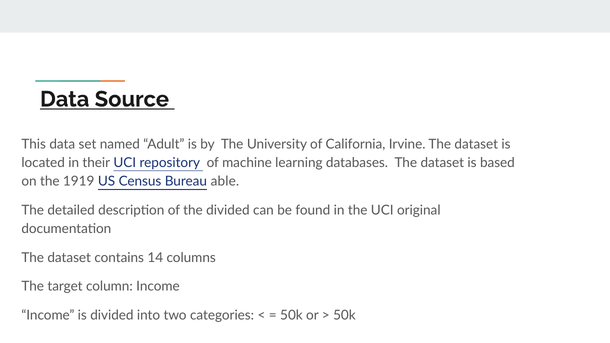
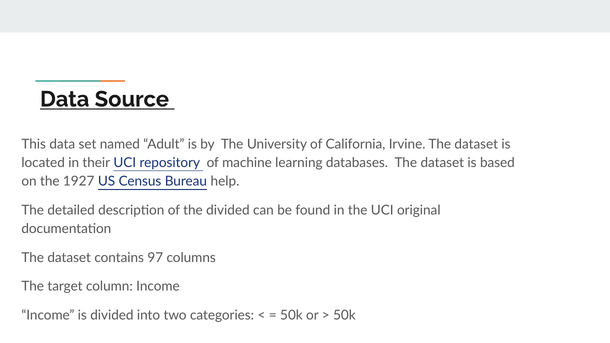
1919: 1919 -> 1927
able: able -> help
14: 14 -> 97
